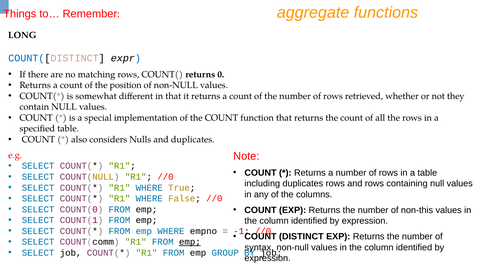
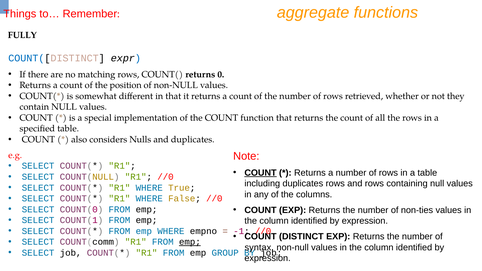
LONG: LONG -> FULLY
COUNT at (260, 173) underline: none -> present
non-this: non-this -> non-ties
